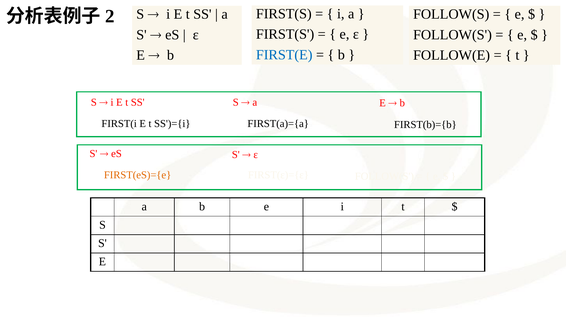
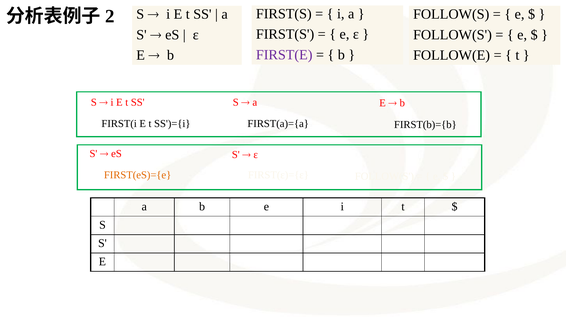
FIRST(E colour: blue -> purple
